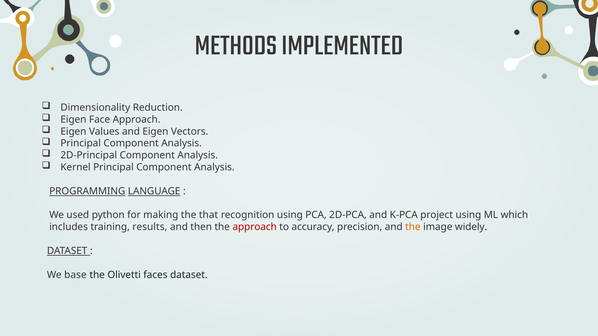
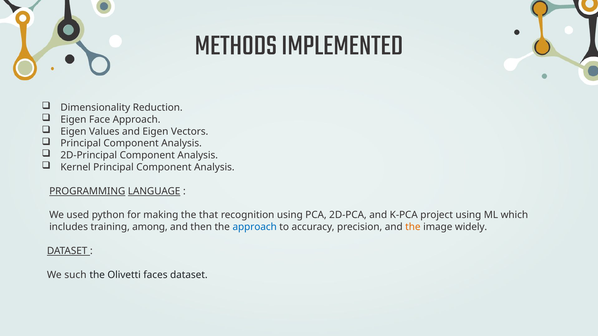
results: results -> among
approach at (255, 227) colour: red -> blue
base: base -> such
